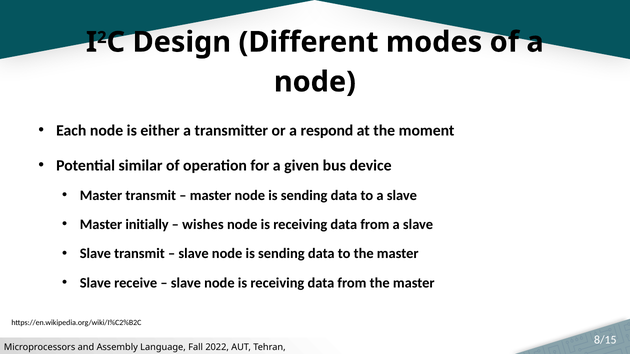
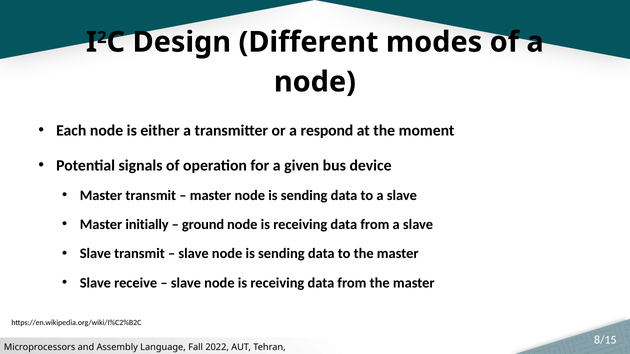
similar: similar -> signals
wishes: wishes -> ground
